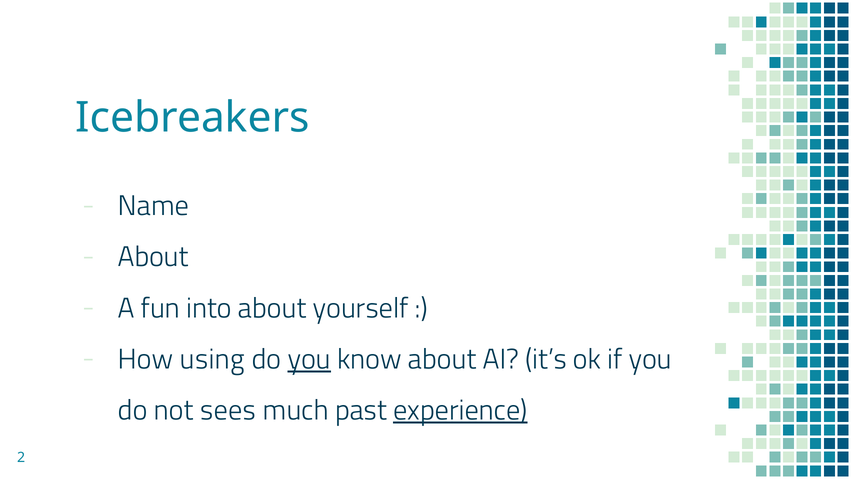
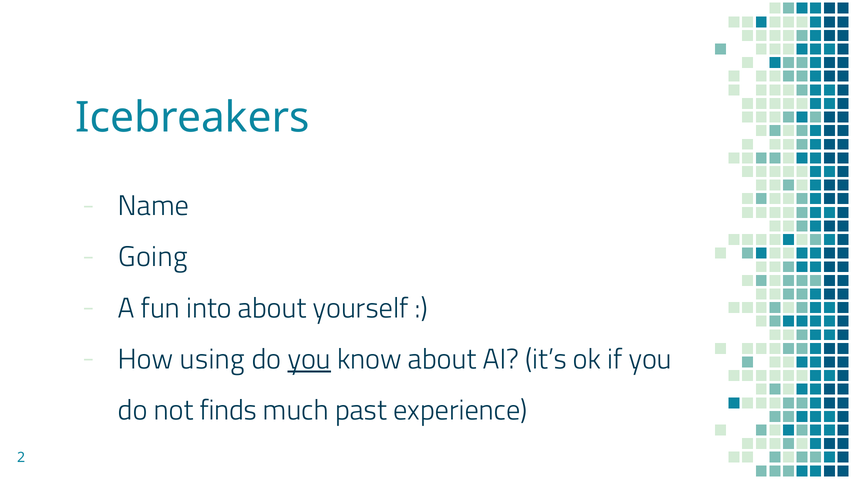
About at (153, 257): About -> Going
sees: sees -> finds
experience underline: present -> none
